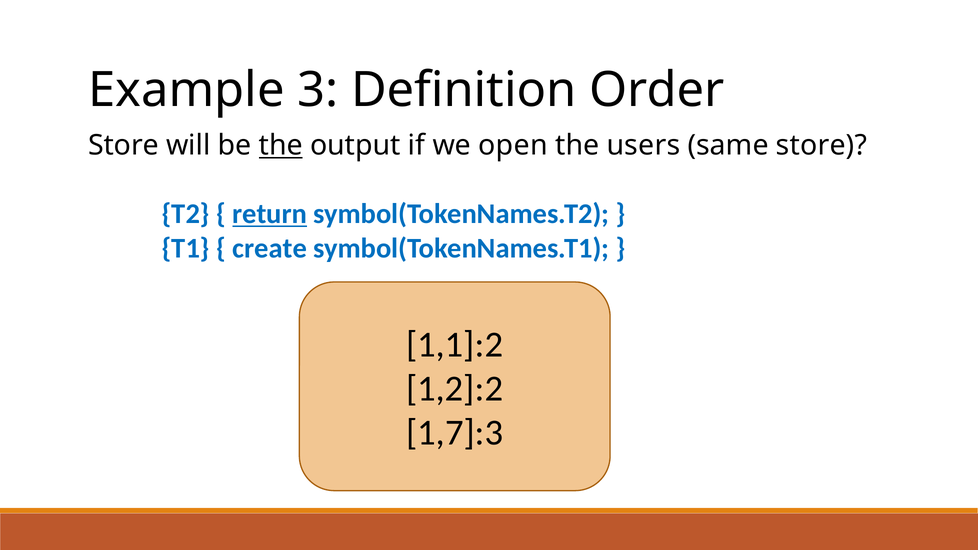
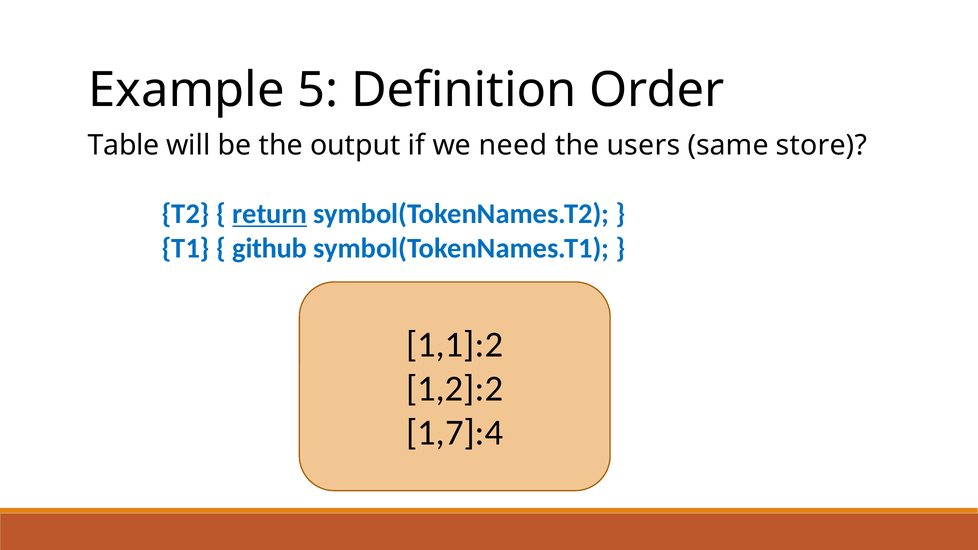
3: 3 -> 5
Store at (124, 145): Store -> Table
the at (281, 145) underline: present -> none
open: open -> need
create: create -> github
1,7]:3: 1,7]:3 -> 1,7]:4
